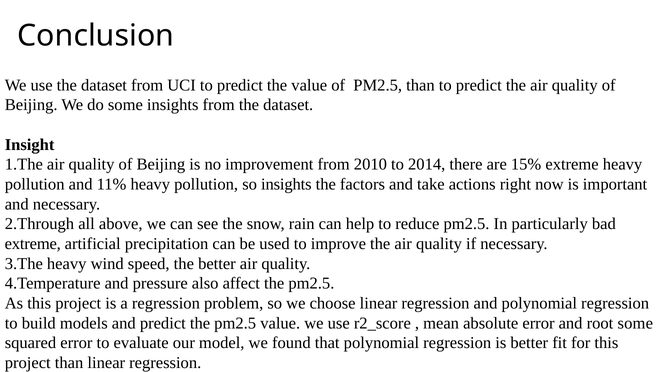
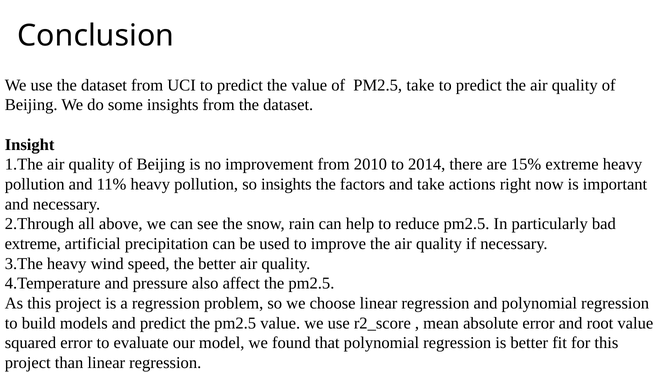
PM2.5 than: than -> take
root some: some -> value
